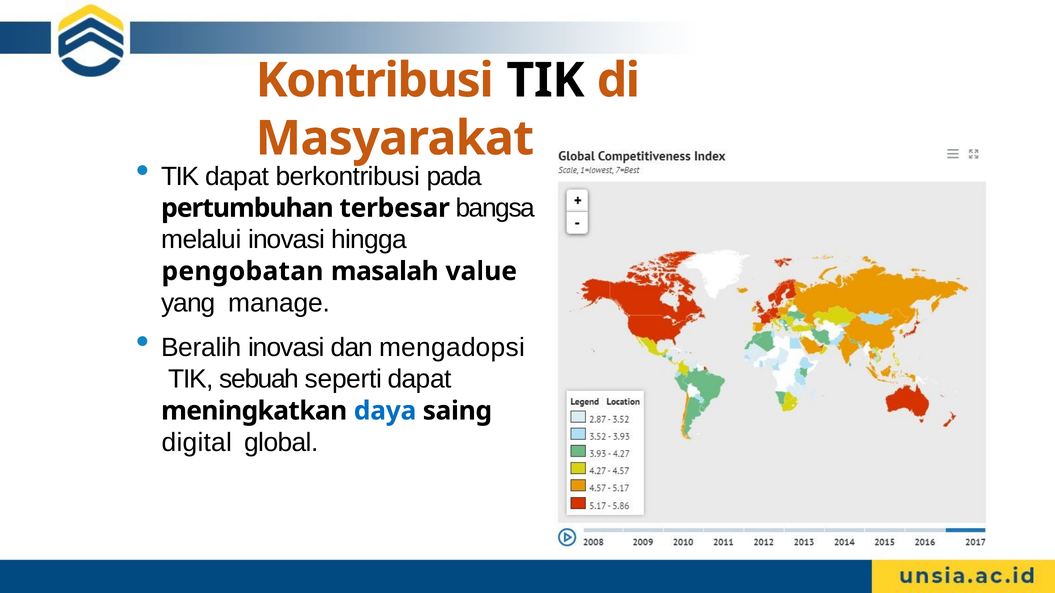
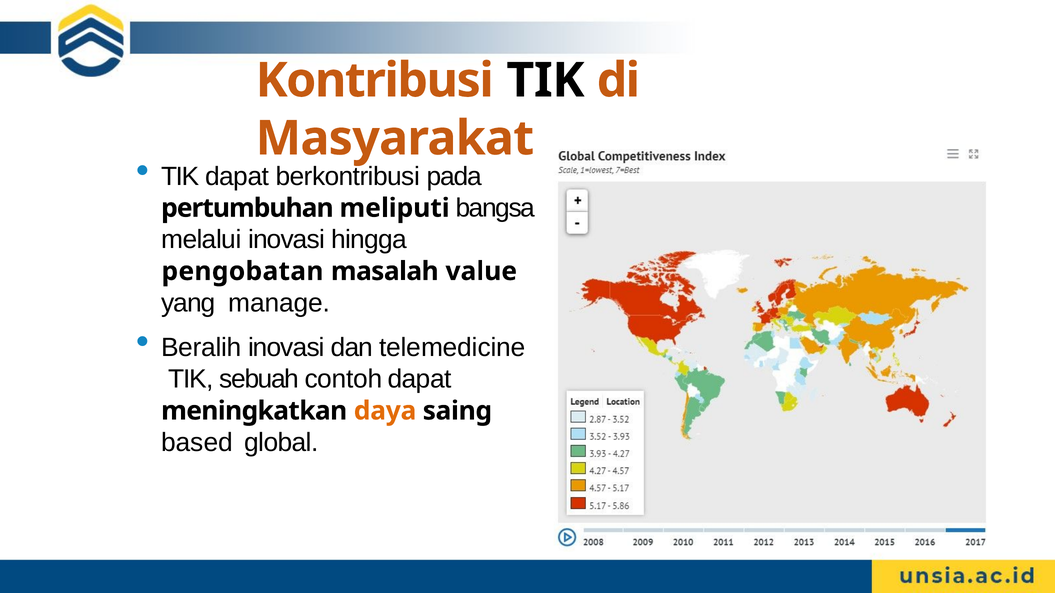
terbesar: terbesar -> meliputi
mengadopsi: mengadopsi -> telemedicine
seperti: seperti -> contoh
daya colour: blue -> orange
digital: digital -> based
